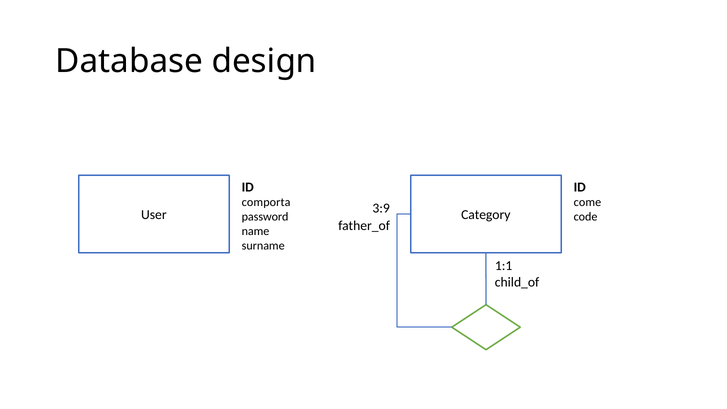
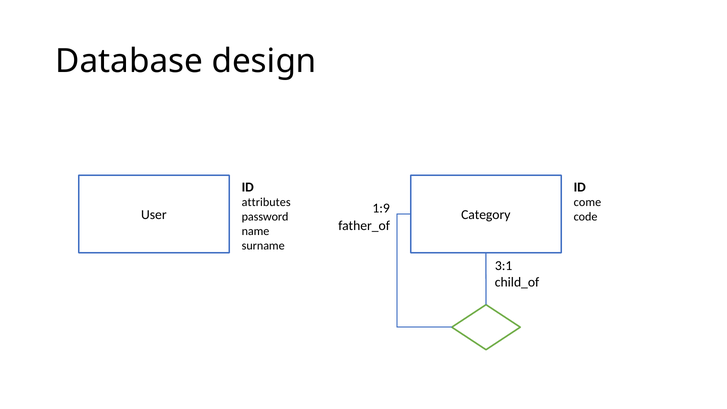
comporta: comporta -> attributes
3:9: 3:9 -> 1:9
1:1: 1:1 -> 3:1
